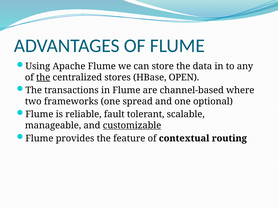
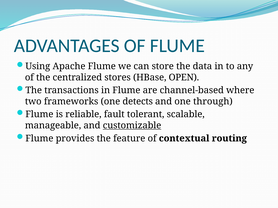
the at (43, 78) underline: present -> none
spread: spread -> detects
optional: optional -> through
